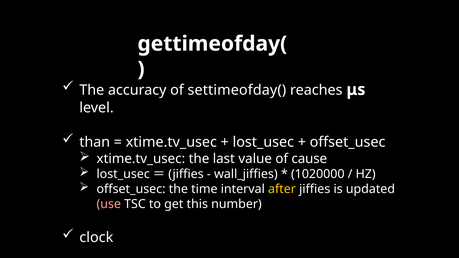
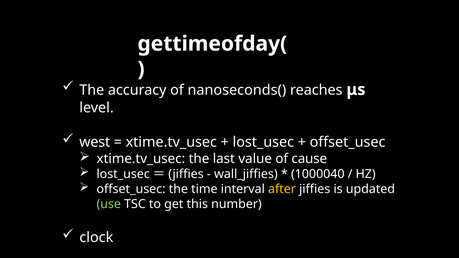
settimeofday(: settimeofday( -> nanoseconds(
than: than -> west
1020000: 1020000 -> 1000040
use colour: pink -> light green
